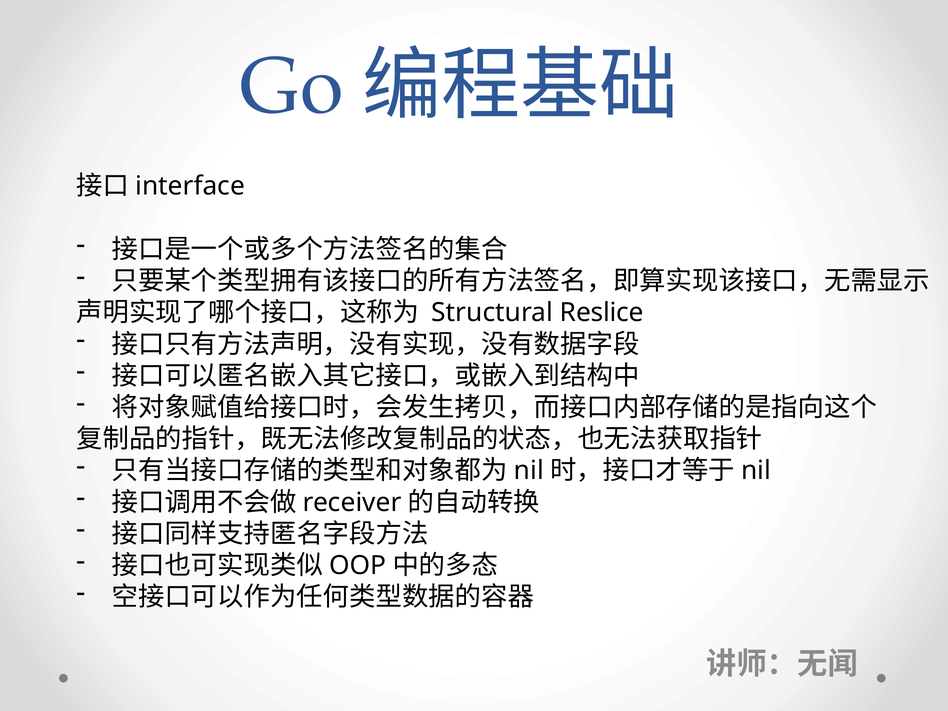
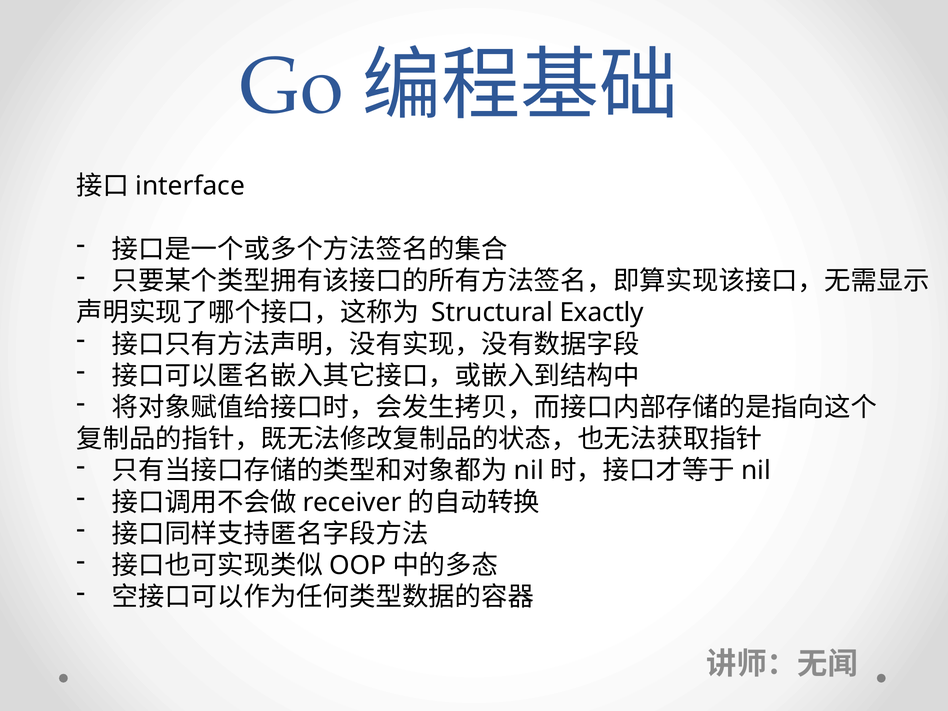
Reslice: Reslice -> Exactly
